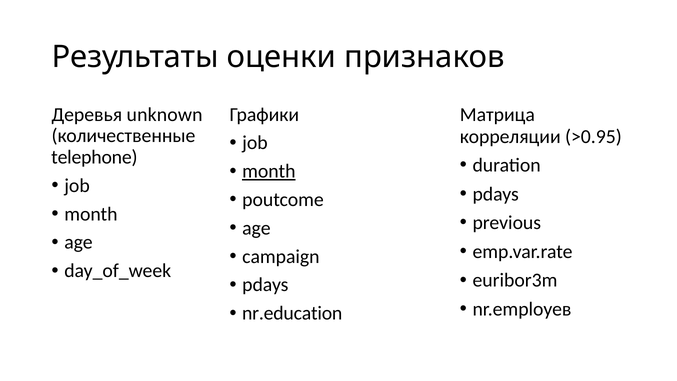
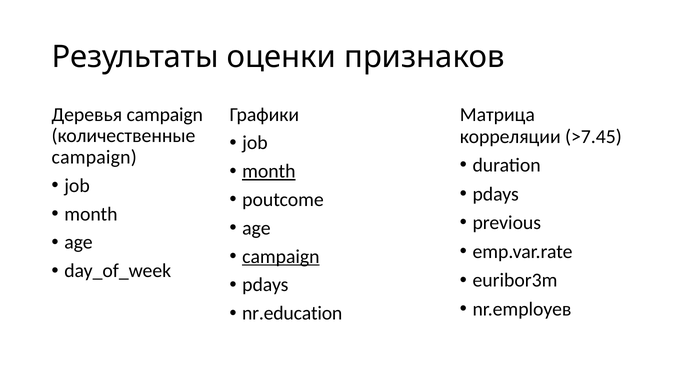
Деревья unknown: unknown -> campaign
>0.95: >0.95 -> >7.45
telephone at (94, 157): telephone -> campaign
campaign at (281, 256) underline: none -> present
